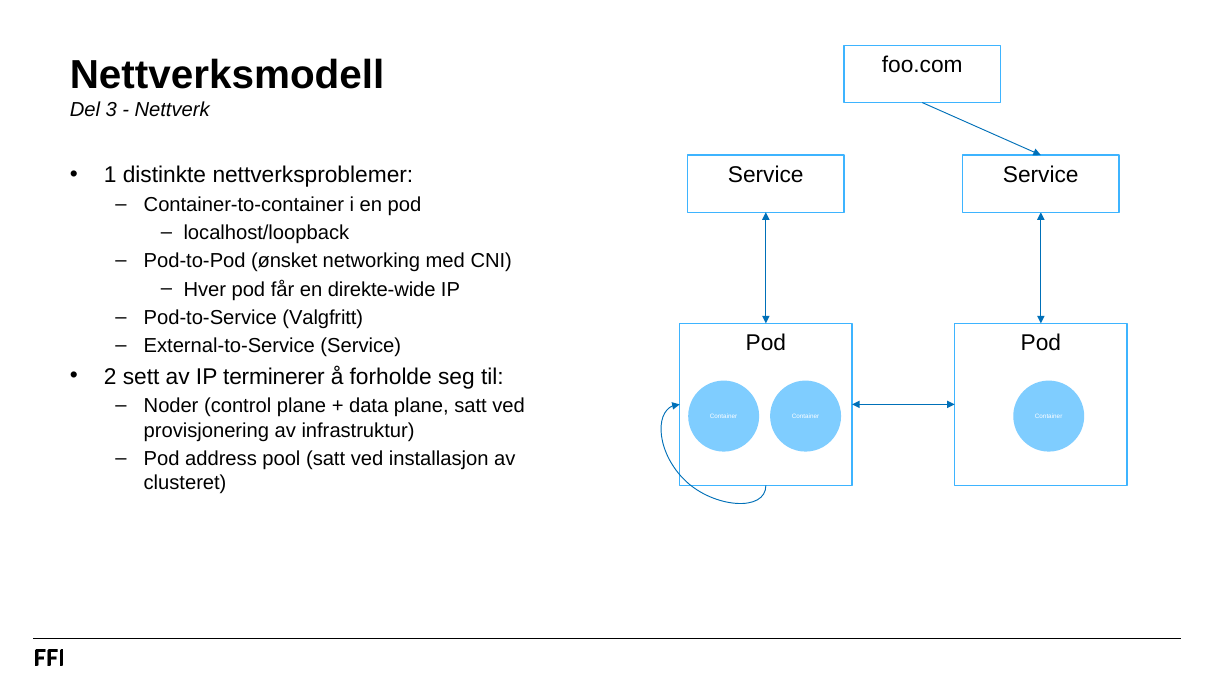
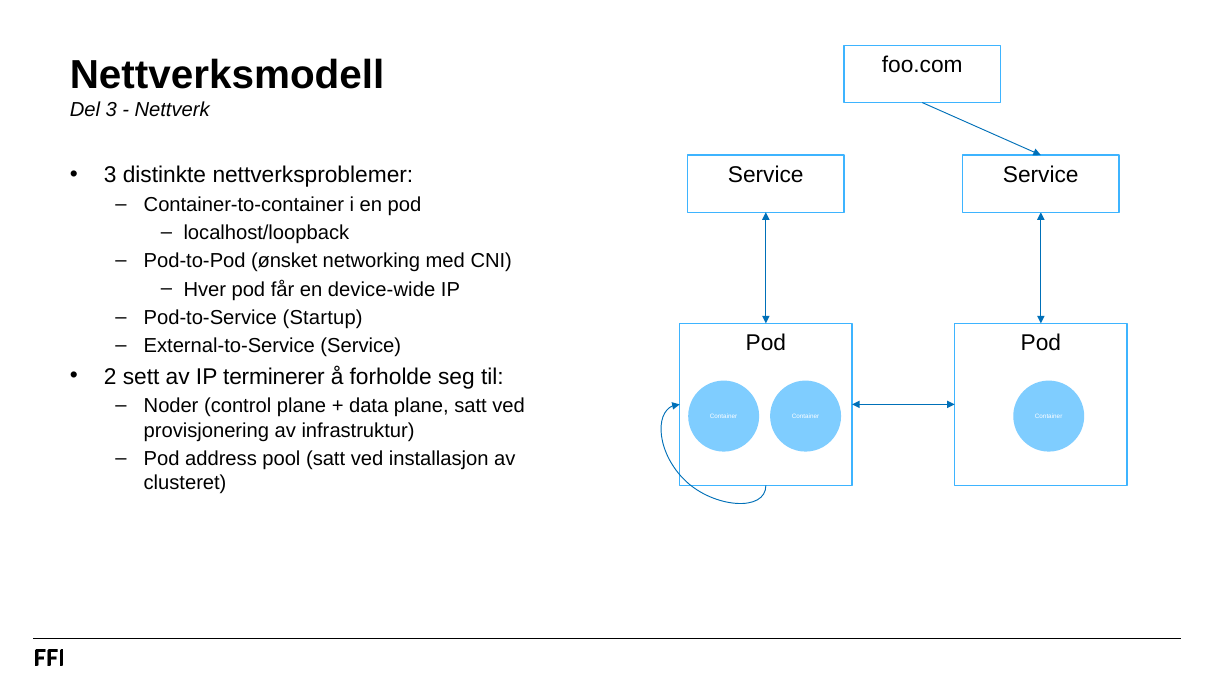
1 at (110, 175): 1 -> 3
direkte-wide: direkte-wide -> device-wide
Valgfritt: Valgfritt -> Startup
